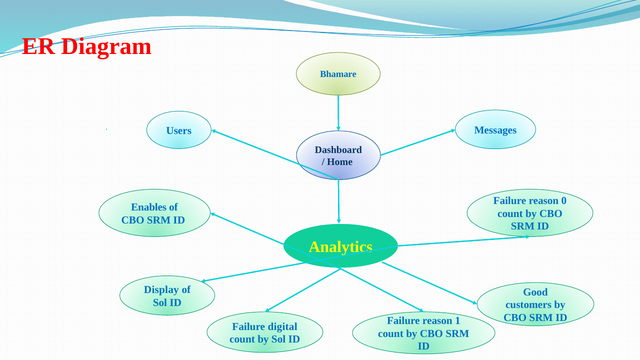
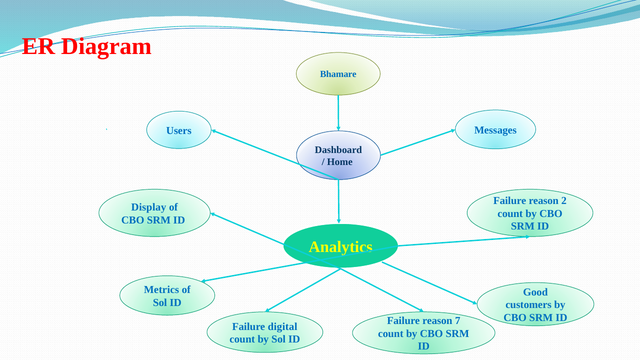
0: 0 -> 2
Enables: Enables -> Display
Display: Display -> Metrics
1: 1 -> 7
